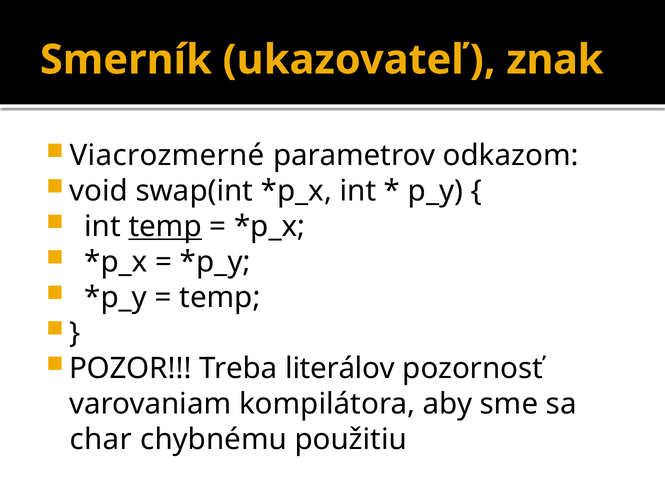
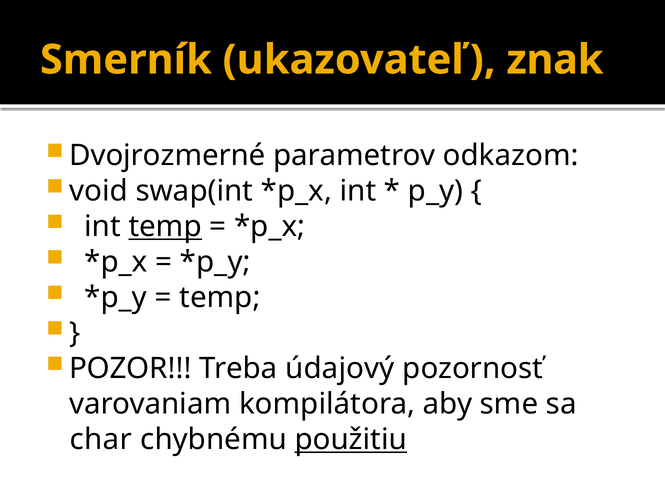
Viacrozmerné: Viacrozmerné -> Dvojrozmerné
literálov: literálov -> údajový
použitiu underline: none -> present
